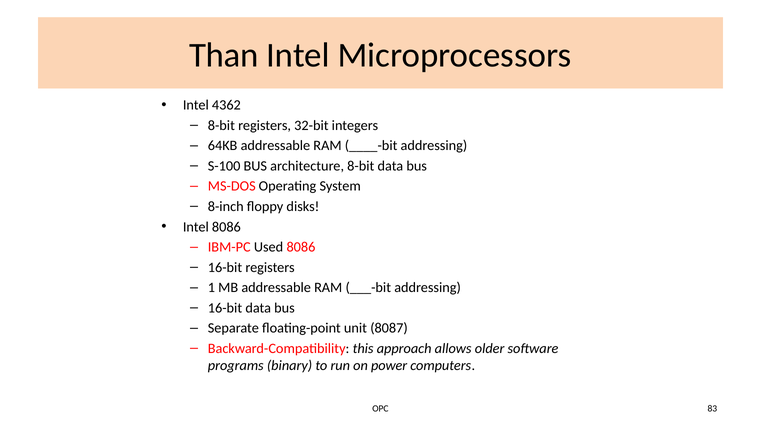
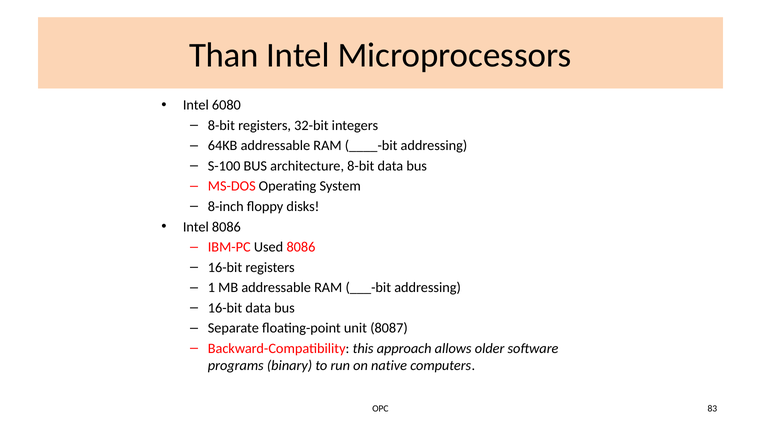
4362: 4362 -> 6080
power: power -> native
